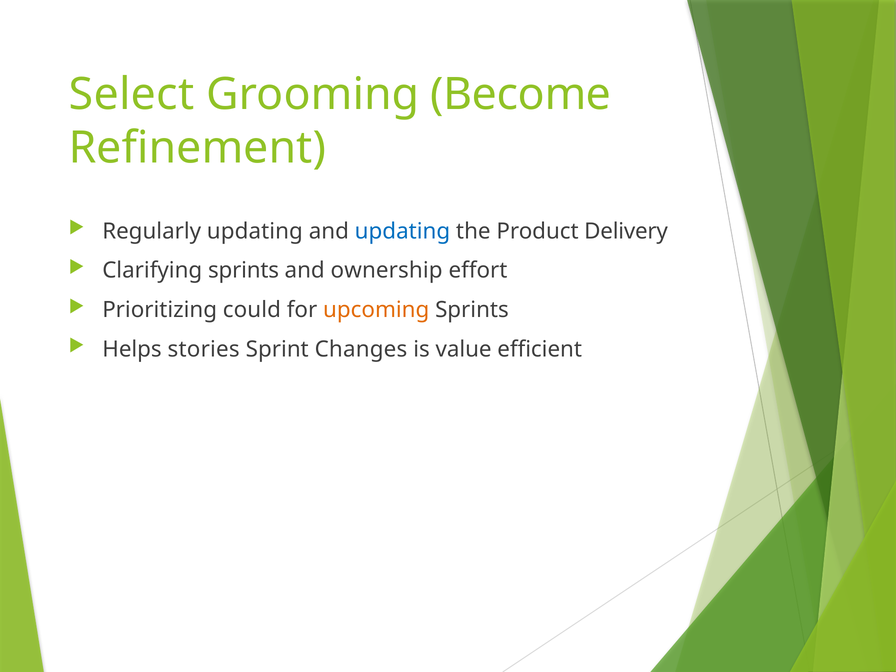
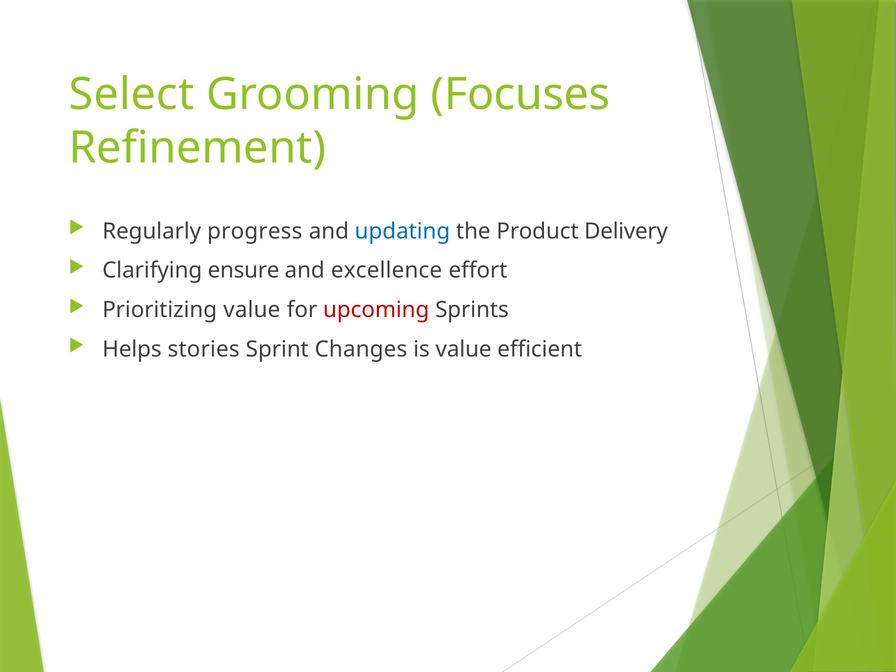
Become: Become -> Focuses
Regularly updating: updating -> progress
Clarifying sprints: sprints -> ensure
ownership: ownership -> excellence
Prioritizing could: could -> value
upcoming colour: orange -> red
